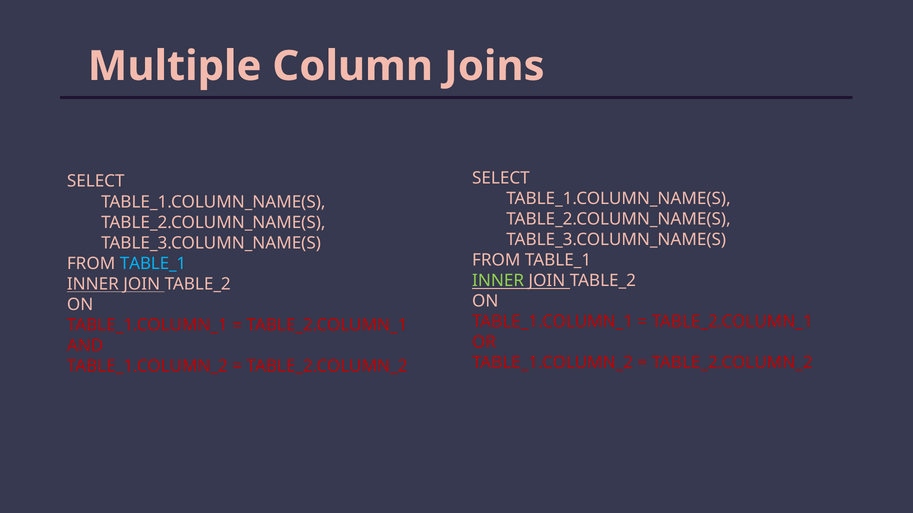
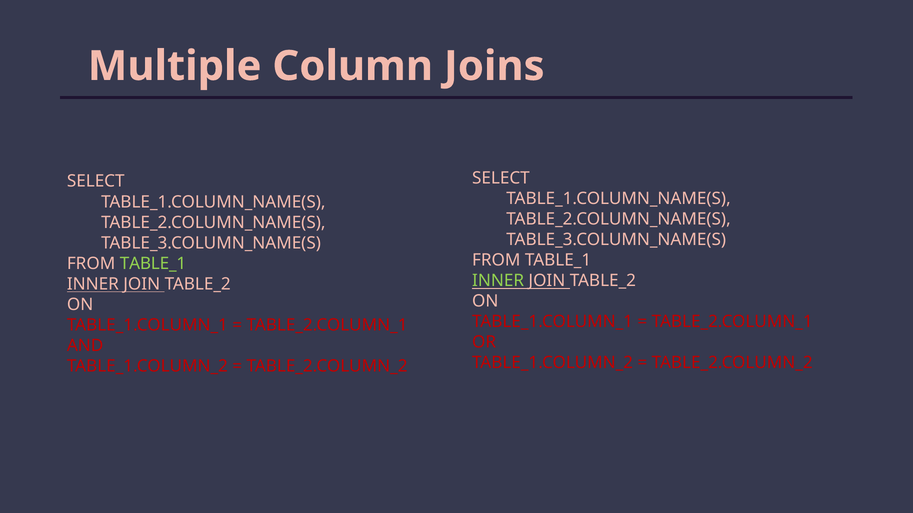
TABLE_1 at (153, 264) colour: light blue -> light green
